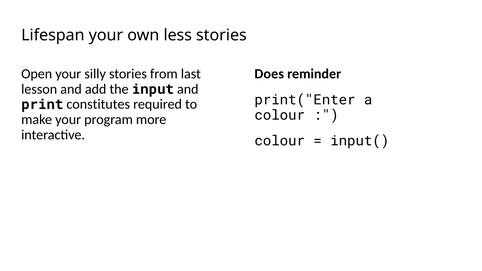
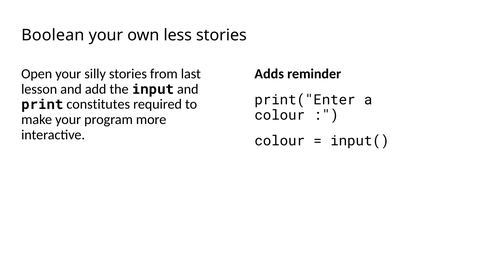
Lifespan: Lifespan -> Boolean
Does: Does -> Adds
